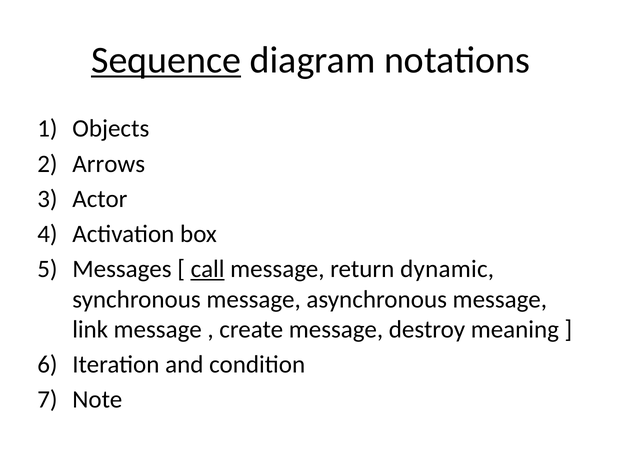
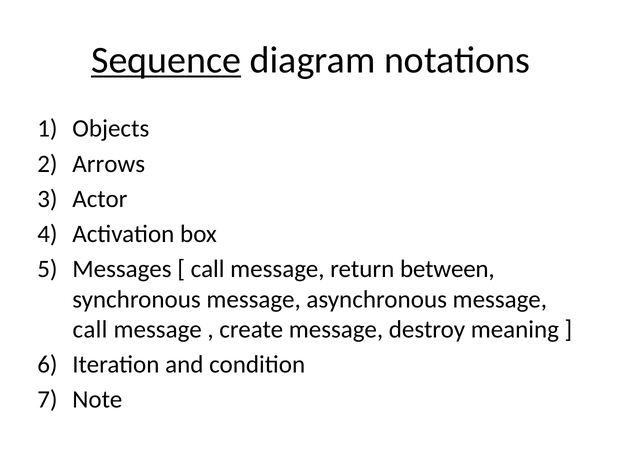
call at (208, 270) underline: present -> none
dynamic: dynamic -> between
link at (90, 330): link -> call
